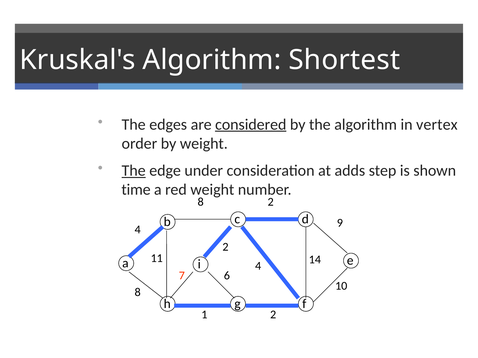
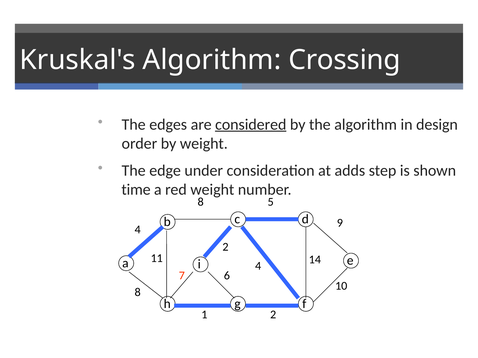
Shortest: Shortest -> Crossing
vertex: vertex -> design
The at (134, 171) underline: present -> none
8 2: 2 -> 5
